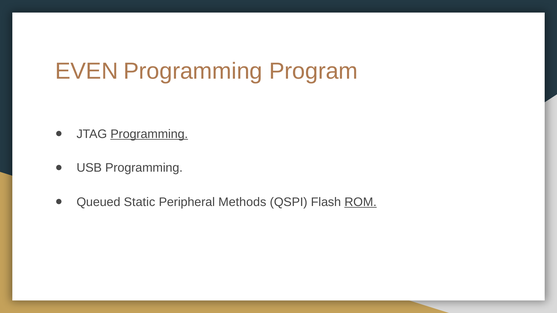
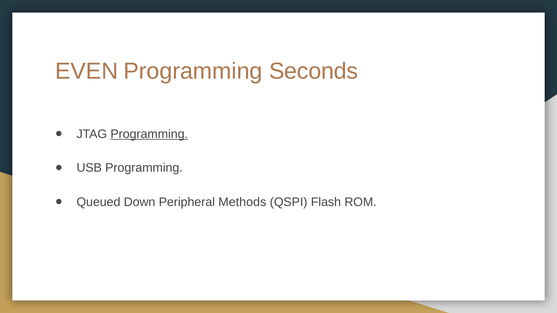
Program: Program -> Seconds
Static: Static -> Down
ROM underline: present -> none
